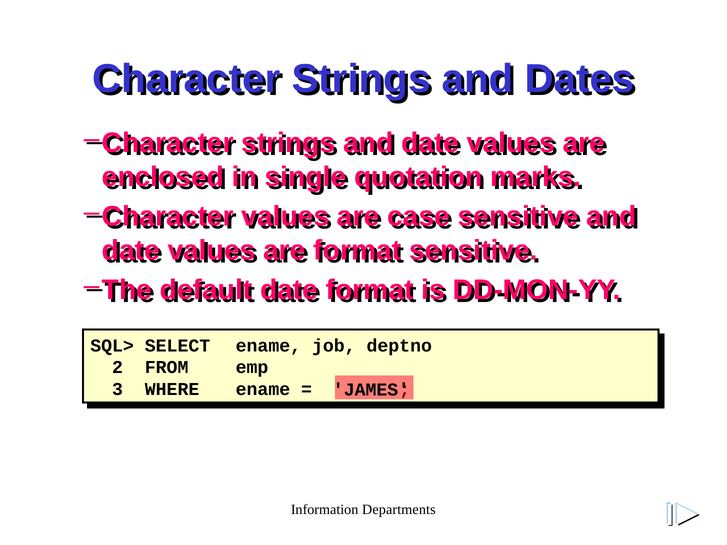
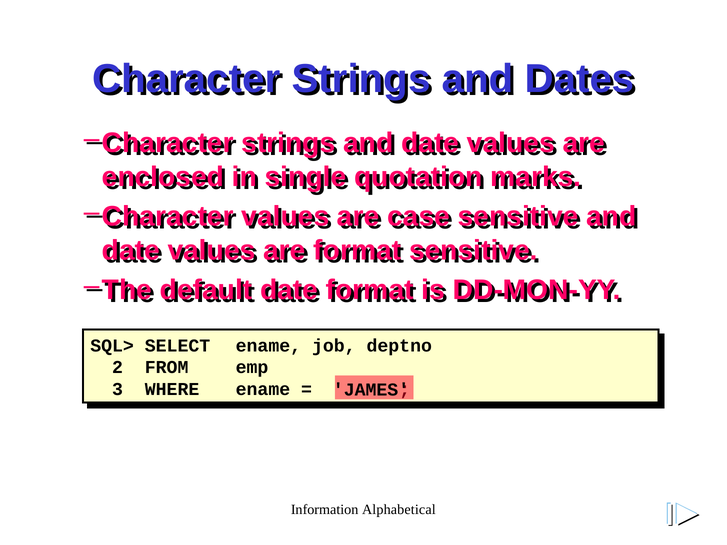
Departments: Departments -> Alphabetical
